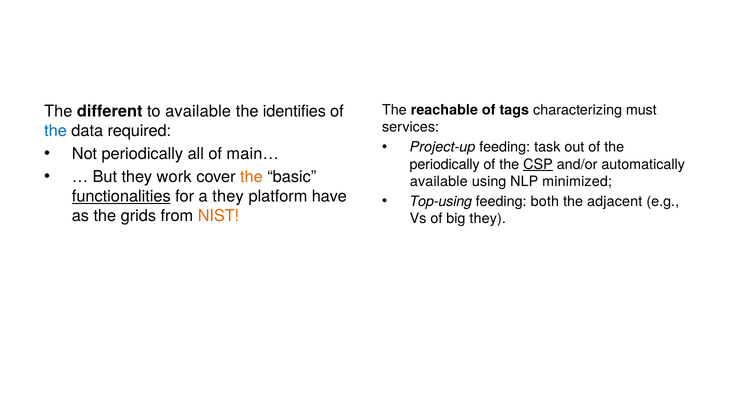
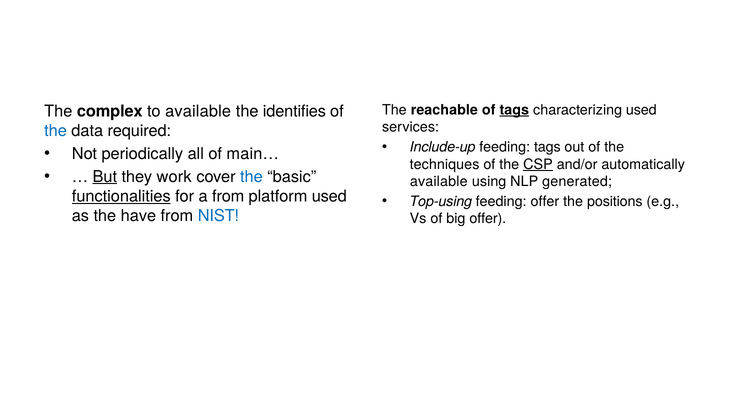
tags at (514, 110) underline: none -> present
characterizing must: must -> used
different: different -> complex
Project-up: Project-up -> Include-up
feeding task: task -> tags
periodically at (445, 165): periodically -> techniques
But underline: none -> present
the at (251, 177) colour: orange -> blue
minimized: minimized -> generated
a they: they -> from
platform have: have -> used
feeding both: both -> offer
adjacent: adjacent -> positions
grids: grids -> have
NIST colour: orange -> blue
big they: they -> offer
